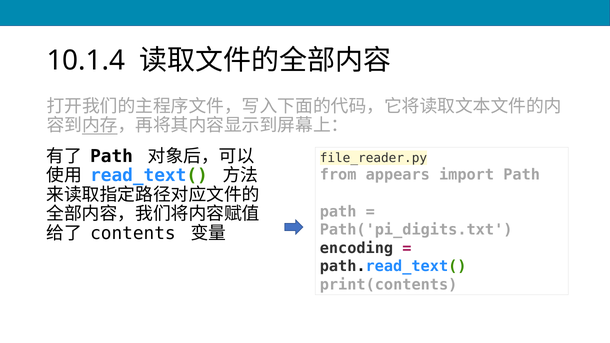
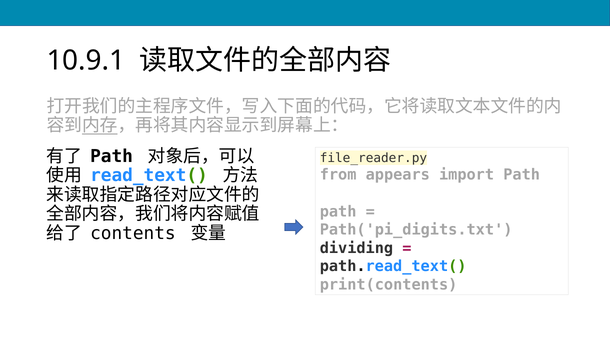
10.1.4: 10.1.4 -> 10.9.1
encoding: encoding -> dividing
